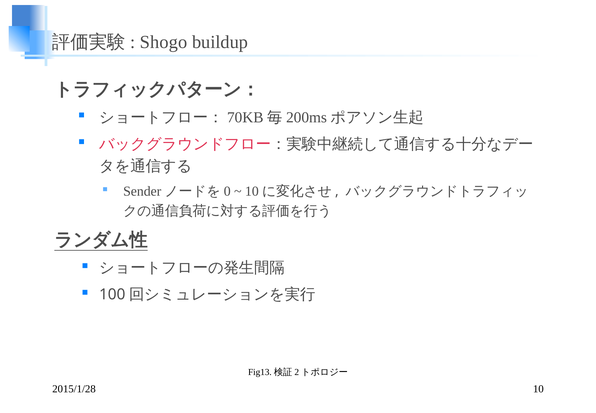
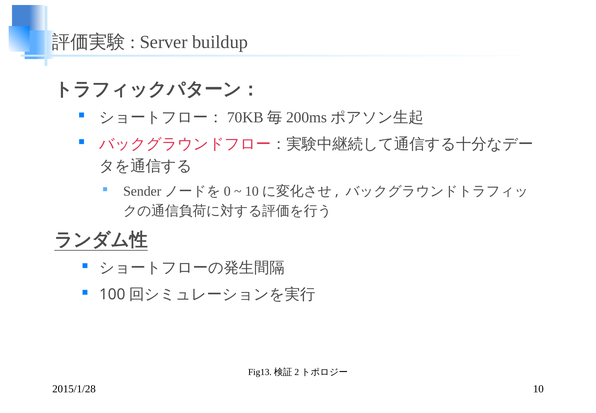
Shogo: Shogo -> Server
